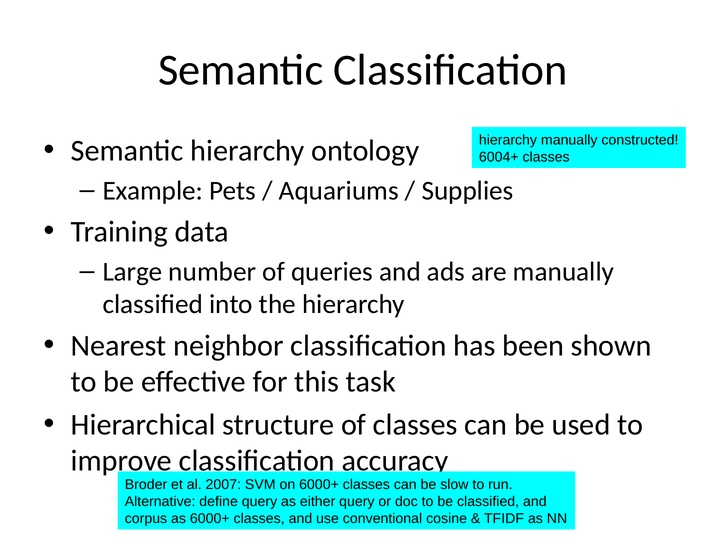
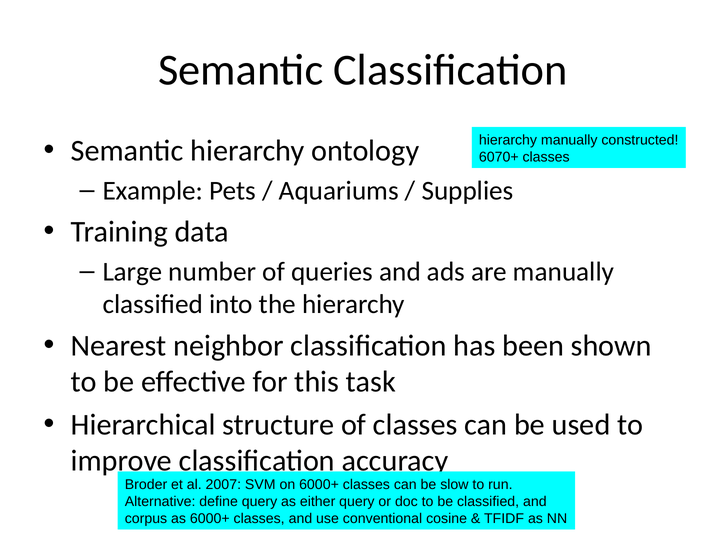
6004+: 6004+ -> 6070+
